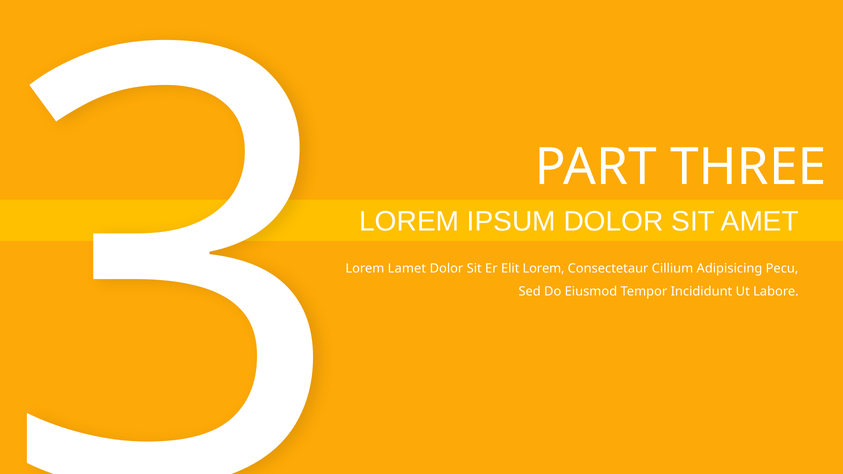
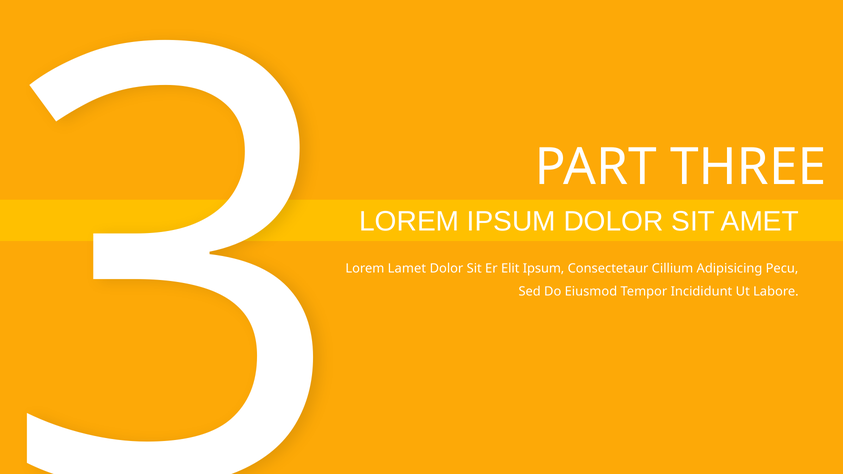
Elit Lorem: Lorem -> Ipsum
